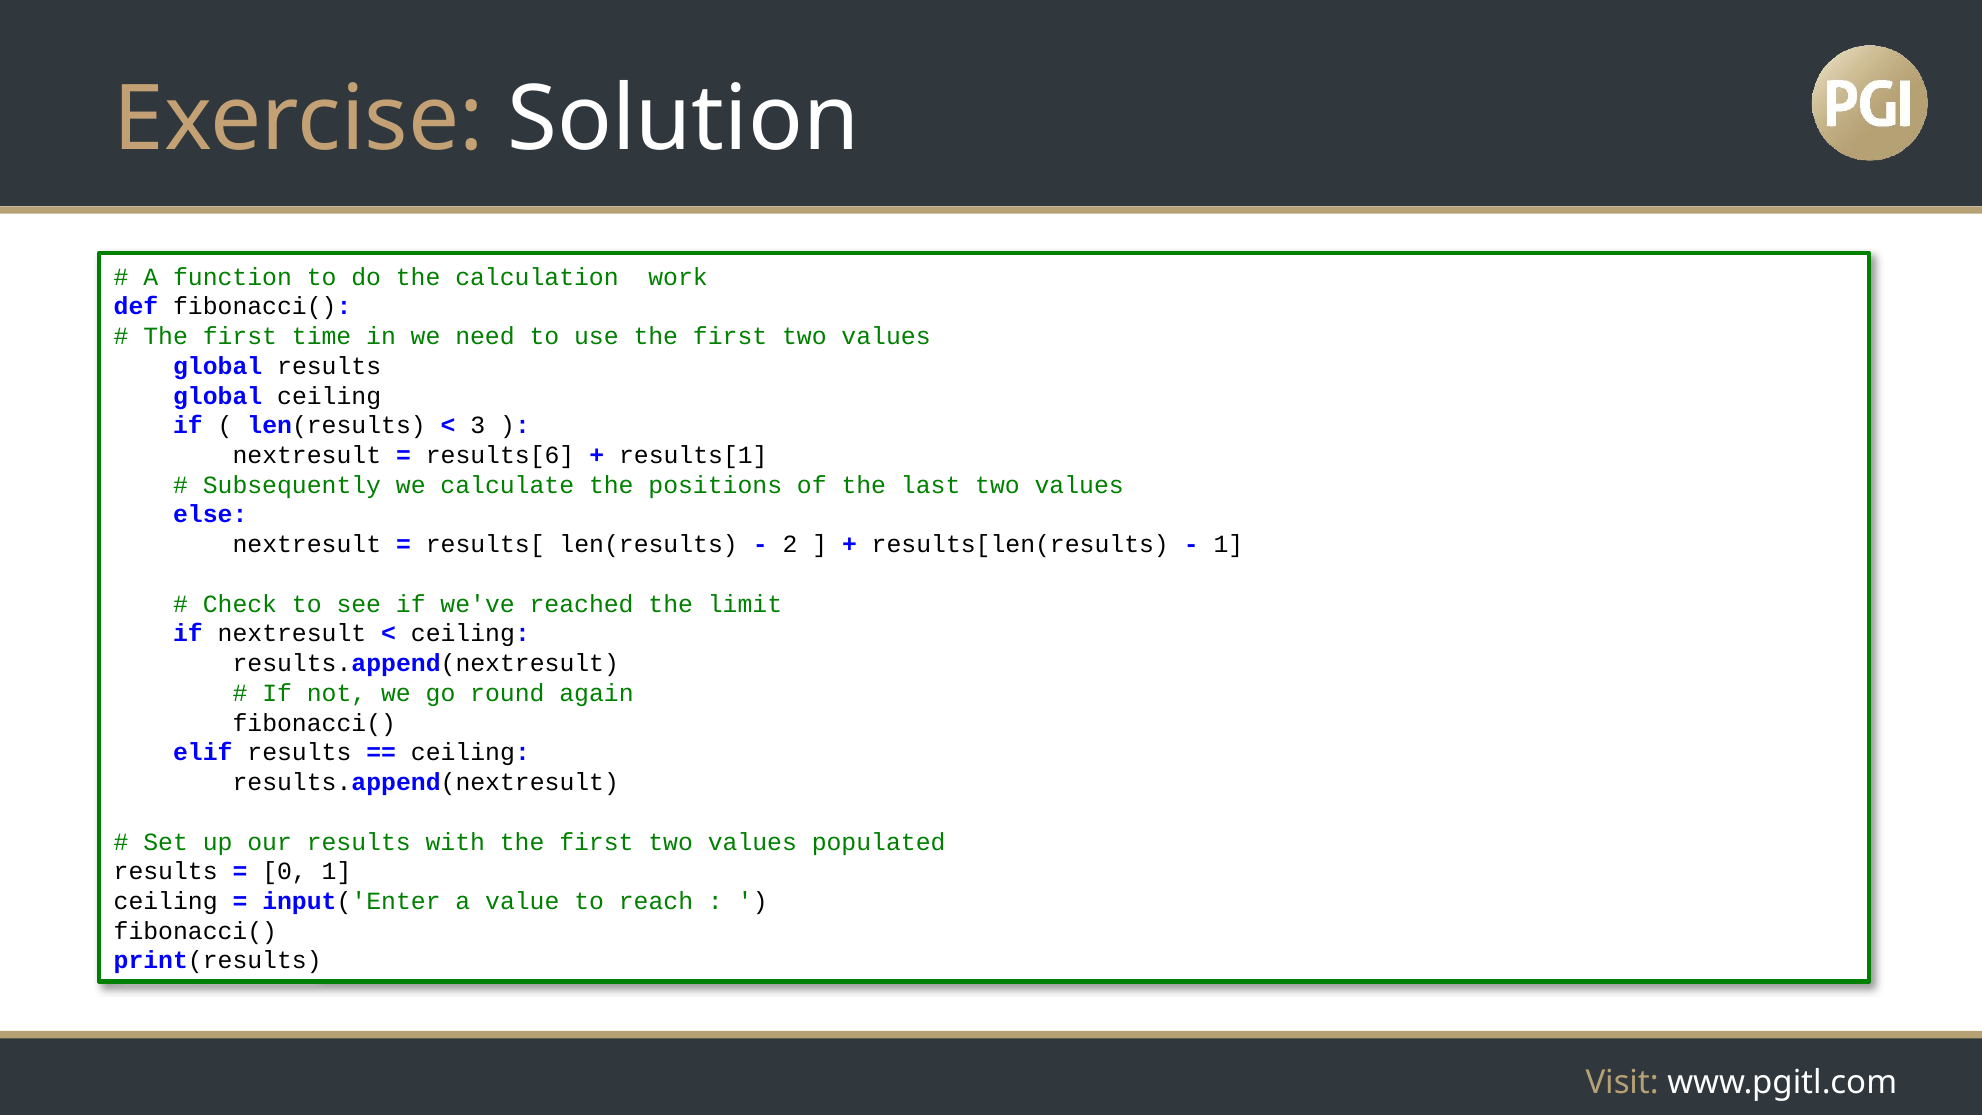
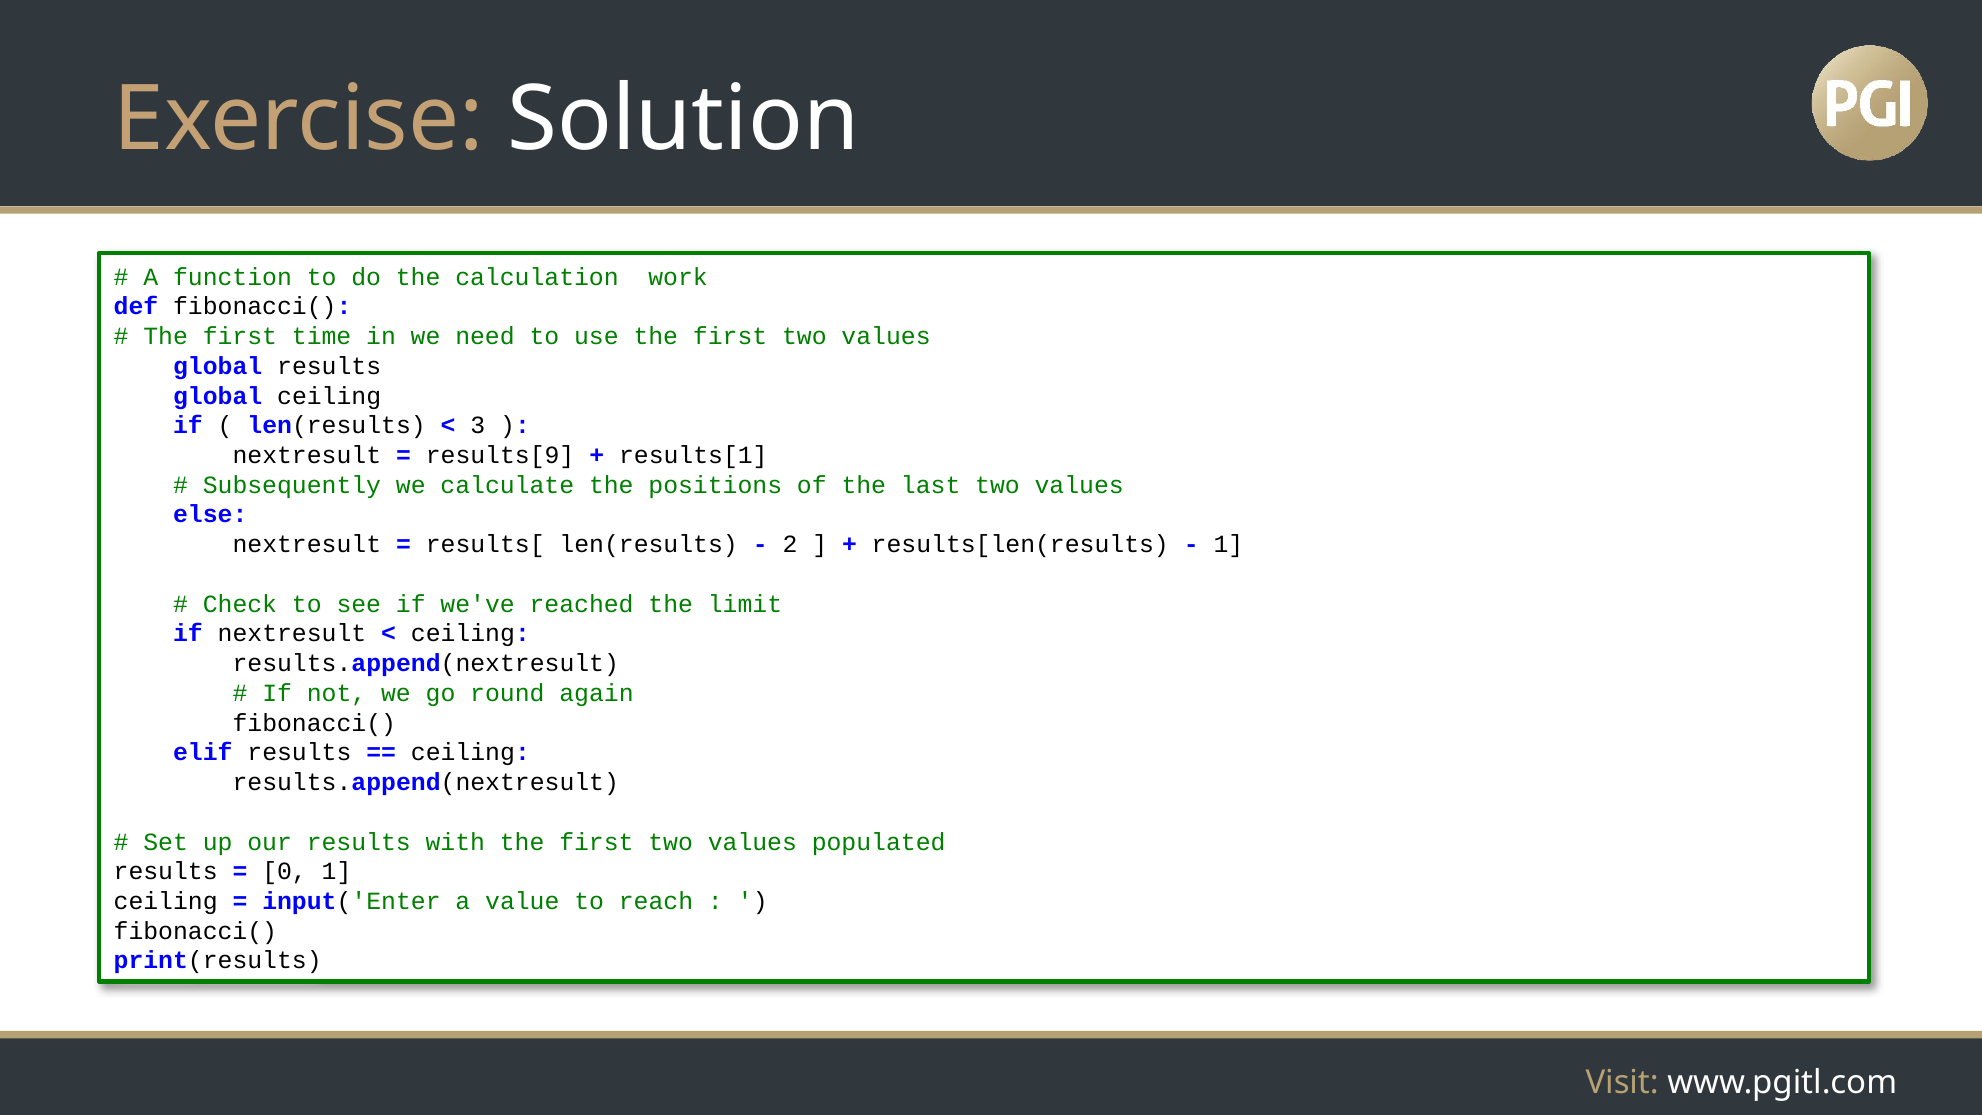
results[6: results[6 -> results[9
